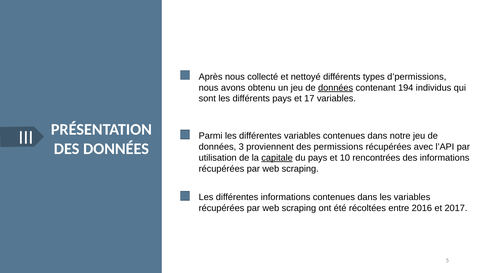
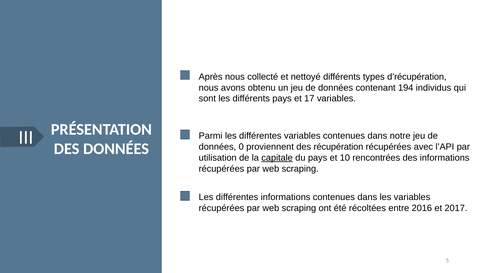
d’permissions: d’permissions -> d’récupération
données at (336, 88) underline: present -> none
3: 3 -> 0
permissions: permissions -> récupération
